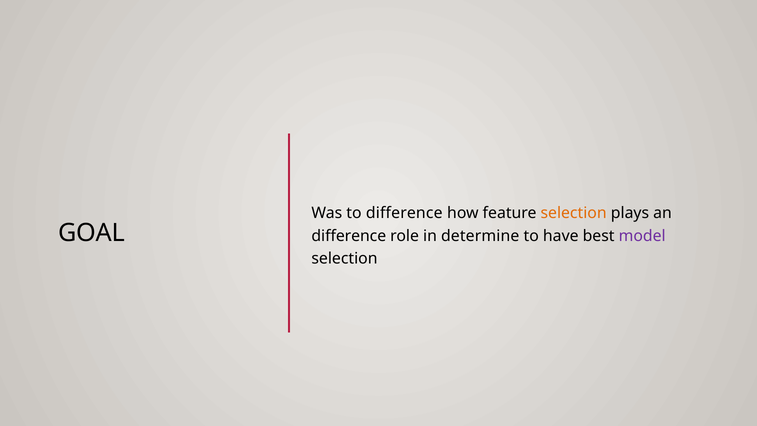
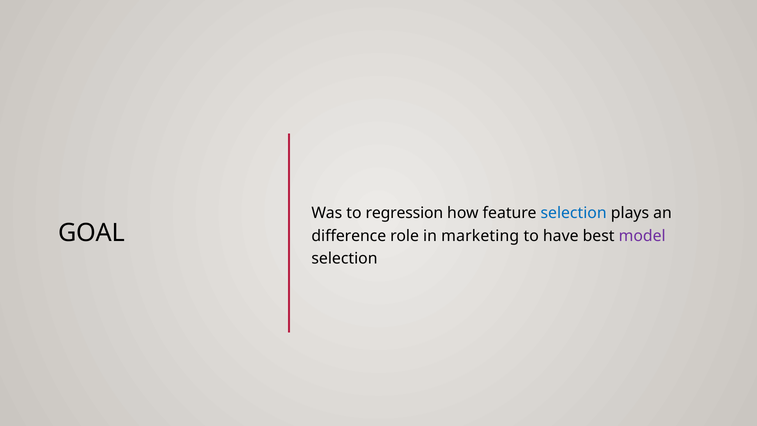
to difference: difference -> regression
selection at (574, 213) colour: orange -> blue
determine: determine -> marketing
